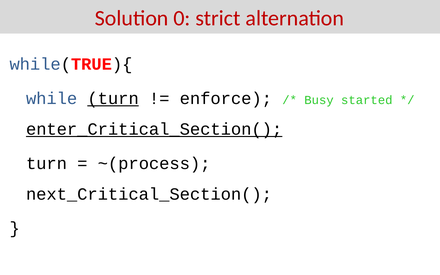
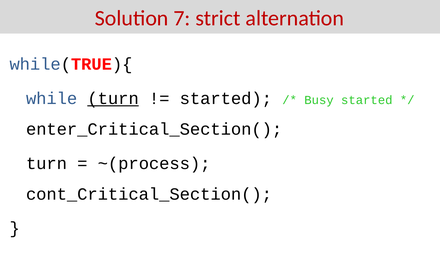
0: 0 -> 7
enforce at (226, 98): enforce -> started
enter_Critical_Section( underline: present -> none
next_Critical_Section(: next_Critical_Section( -> cont_Critical_Section(
